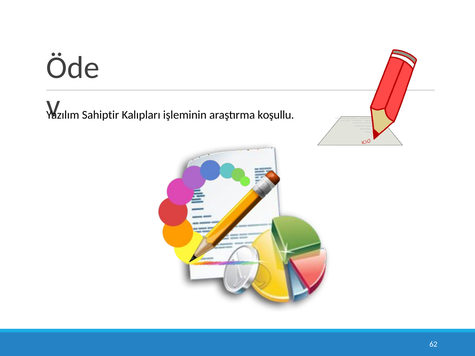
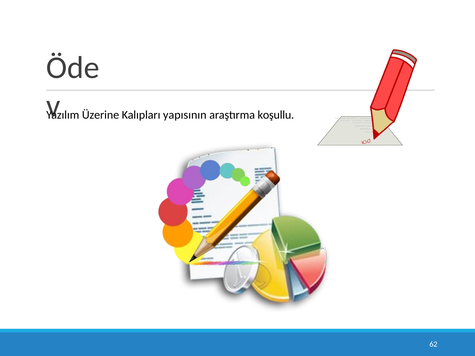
Sahiptir: Sahiptir -> Üzerine
işleminin: işleminin -> yapısının
